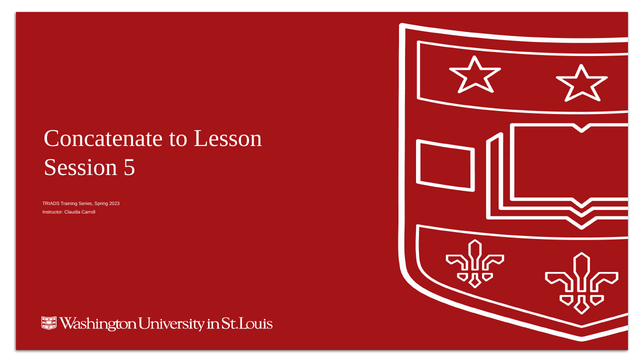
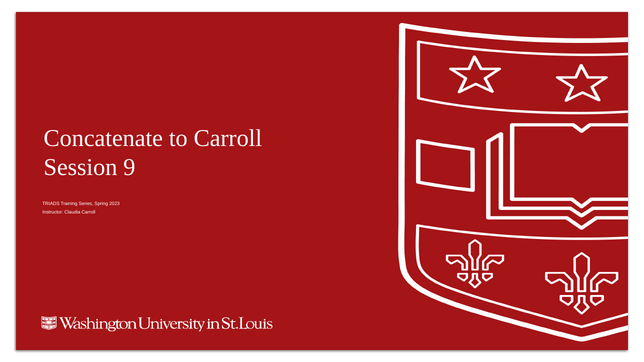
to Lesson: Lesson -> Carroll
5: 5 -> 9
